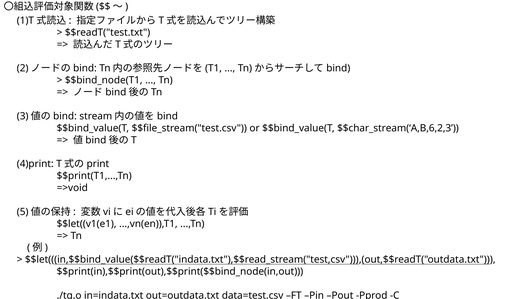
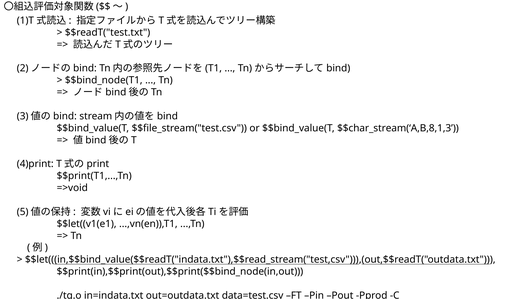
$$char_stream(‘A,B,6,2,3: $$char_stream(‘A,B,6,2,3 -> $$char_stream(‘A,B,8,1,3
